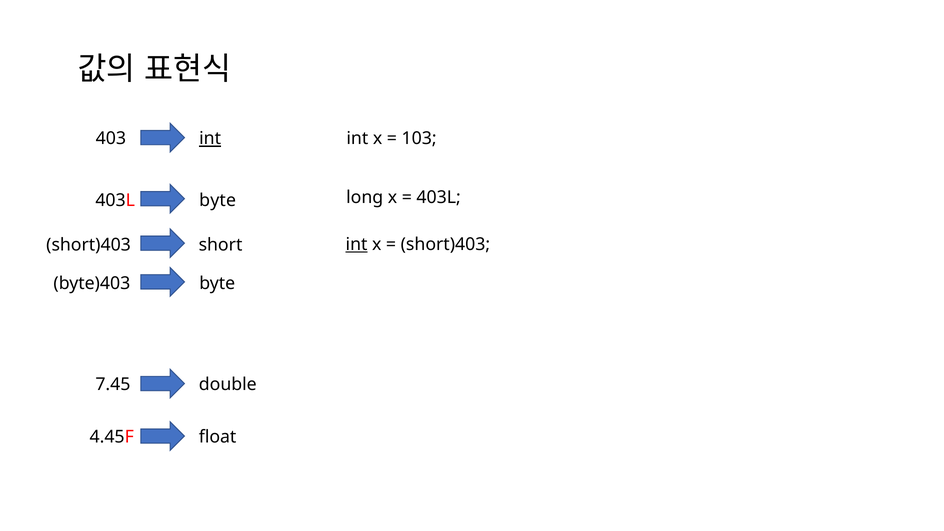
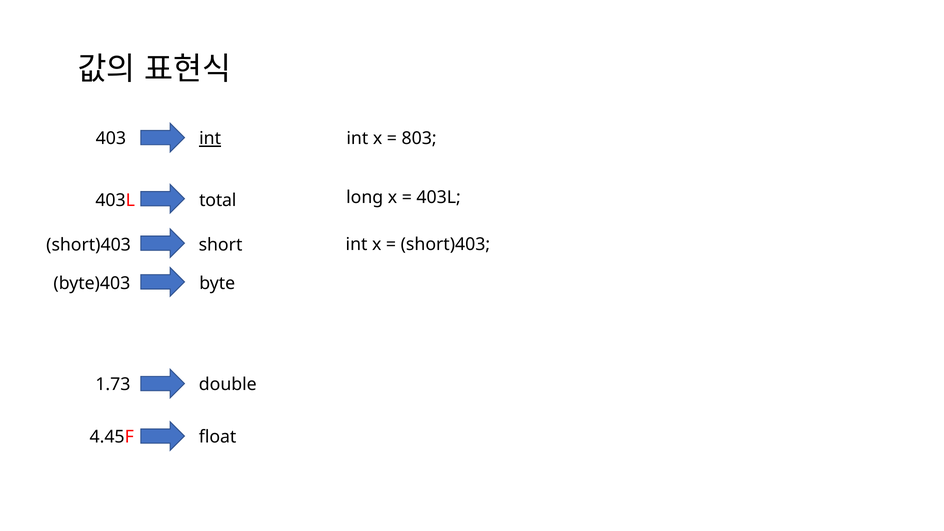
103: 103 -> 803
403L byte: byte -> total
int at (357, 244) underline: present -> none
7.45: 7.45 -> 1.73
